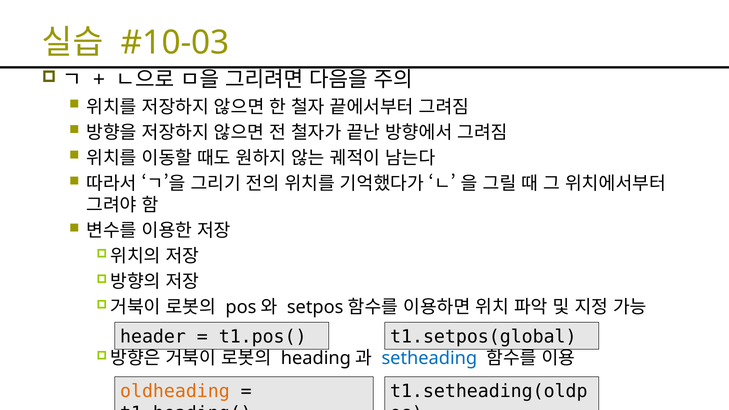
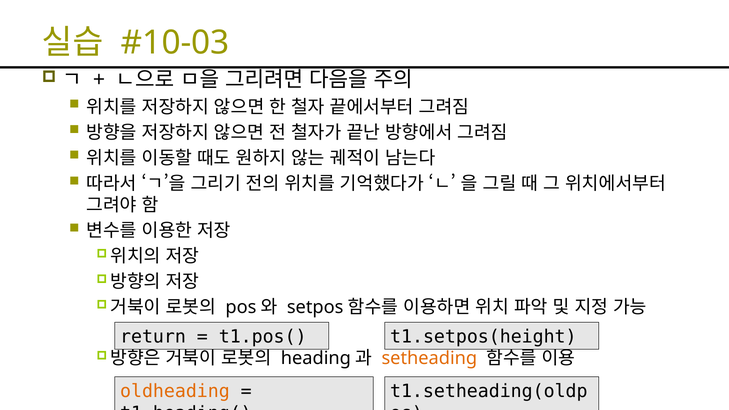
header: header -> return
t1.setpos(global: t1.setpos(global -> t1.setpos(height
setheading colour: blue -> orange
